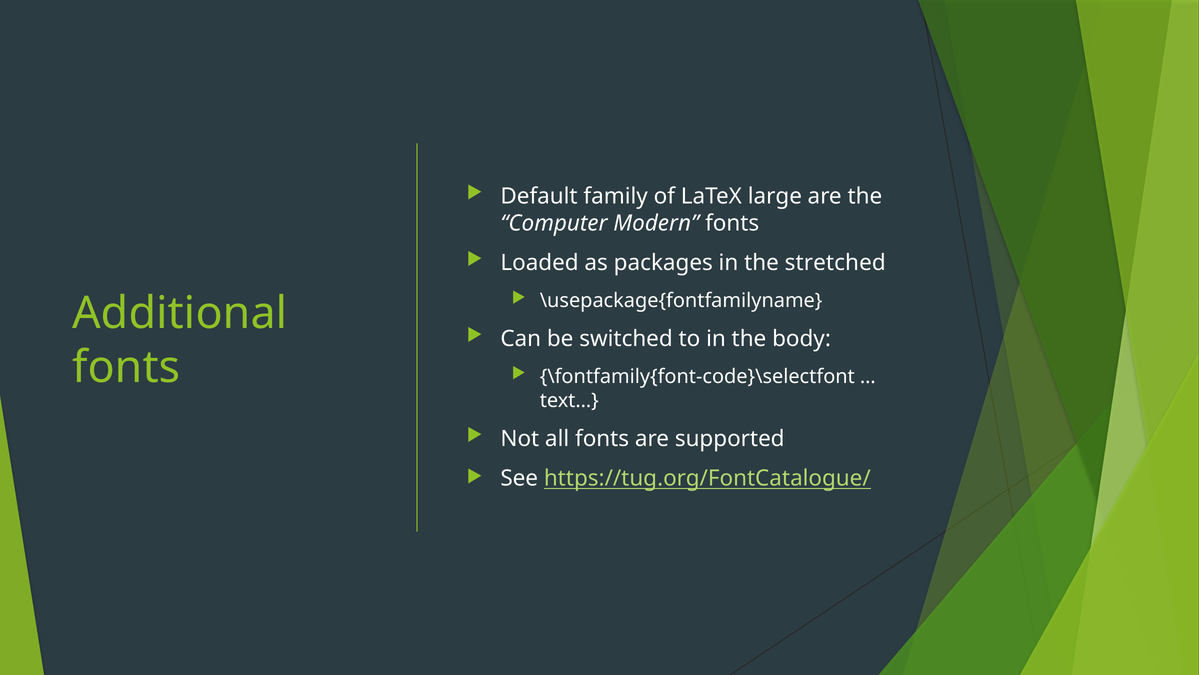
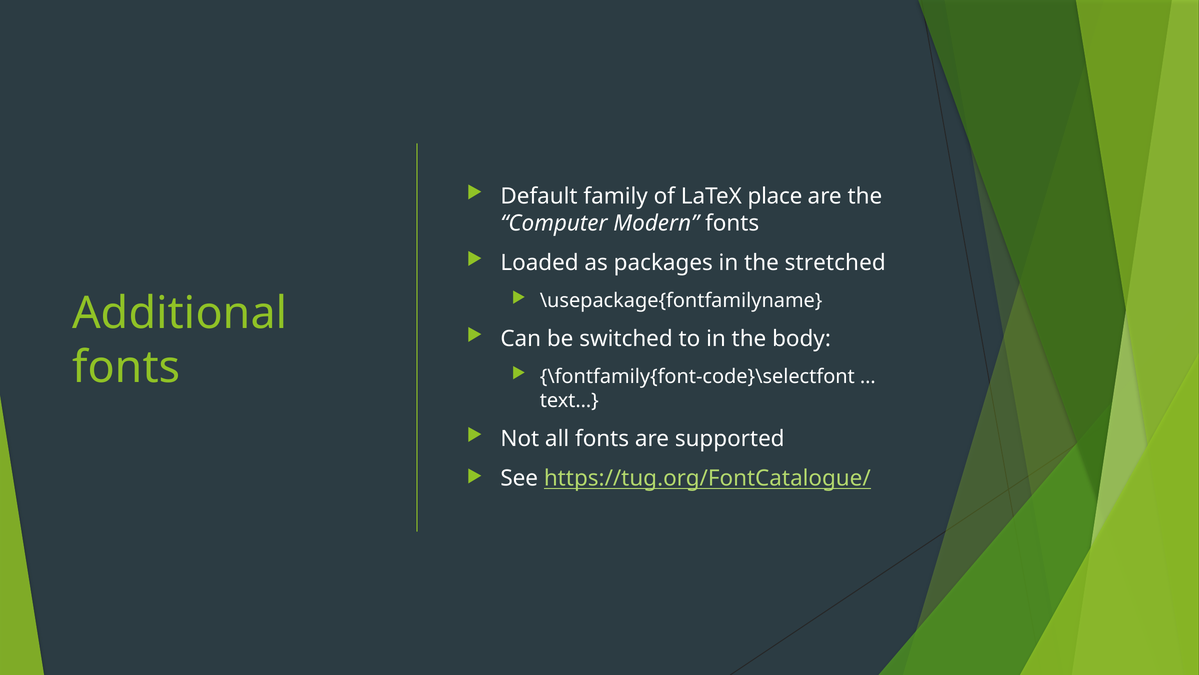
large: large -> place
